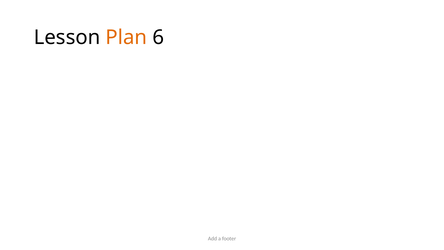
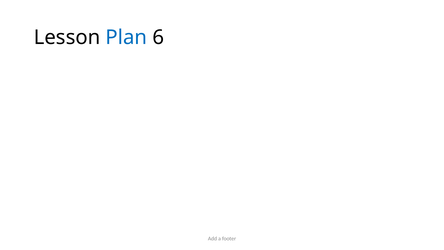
Plan colour: orange -> blue
